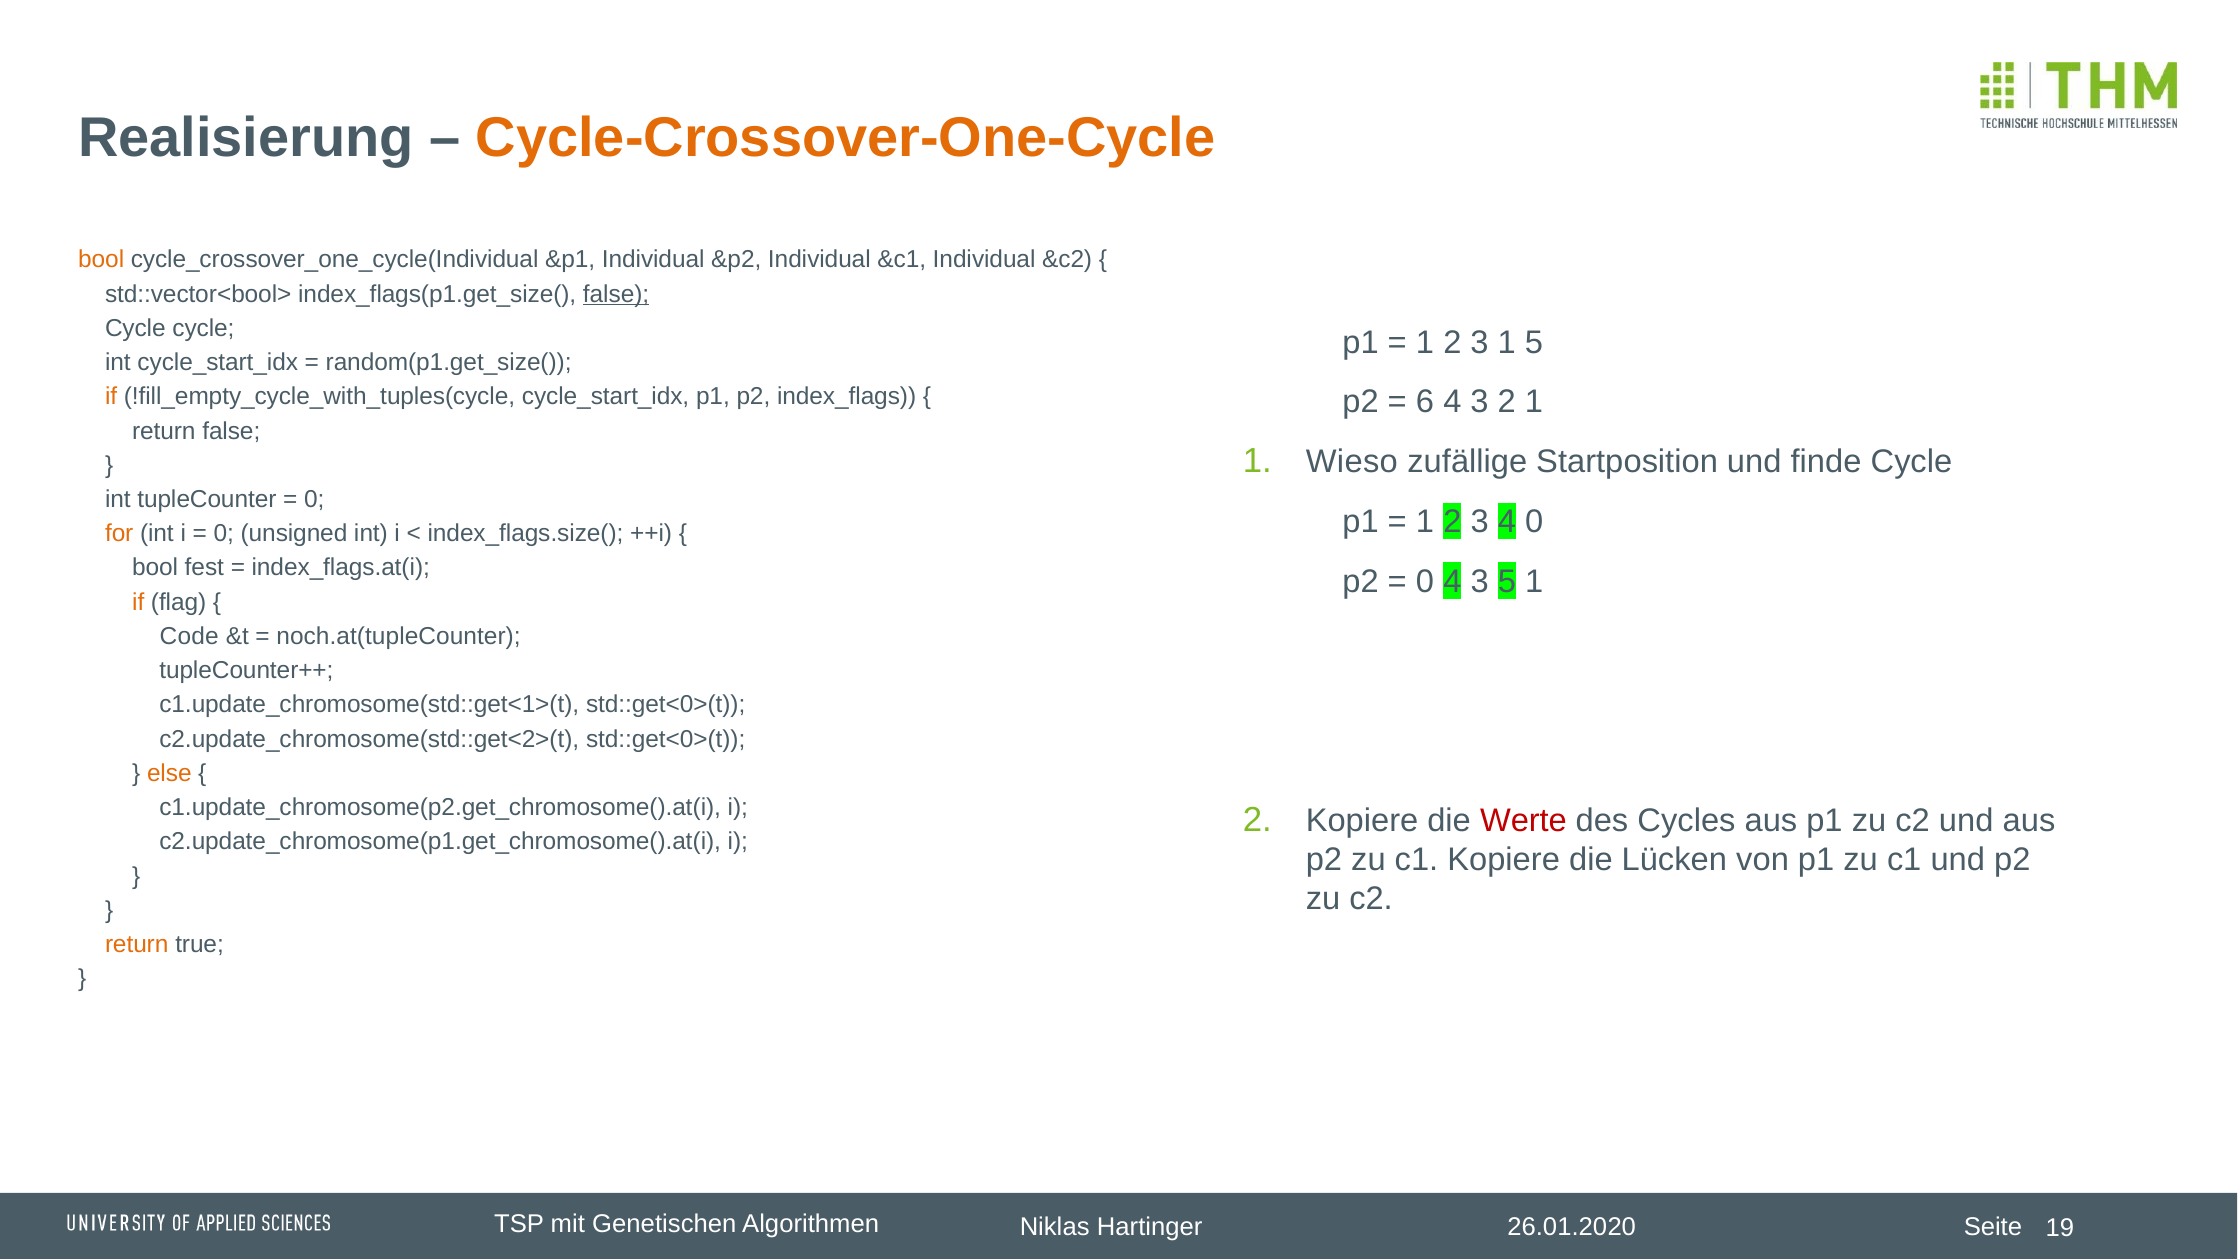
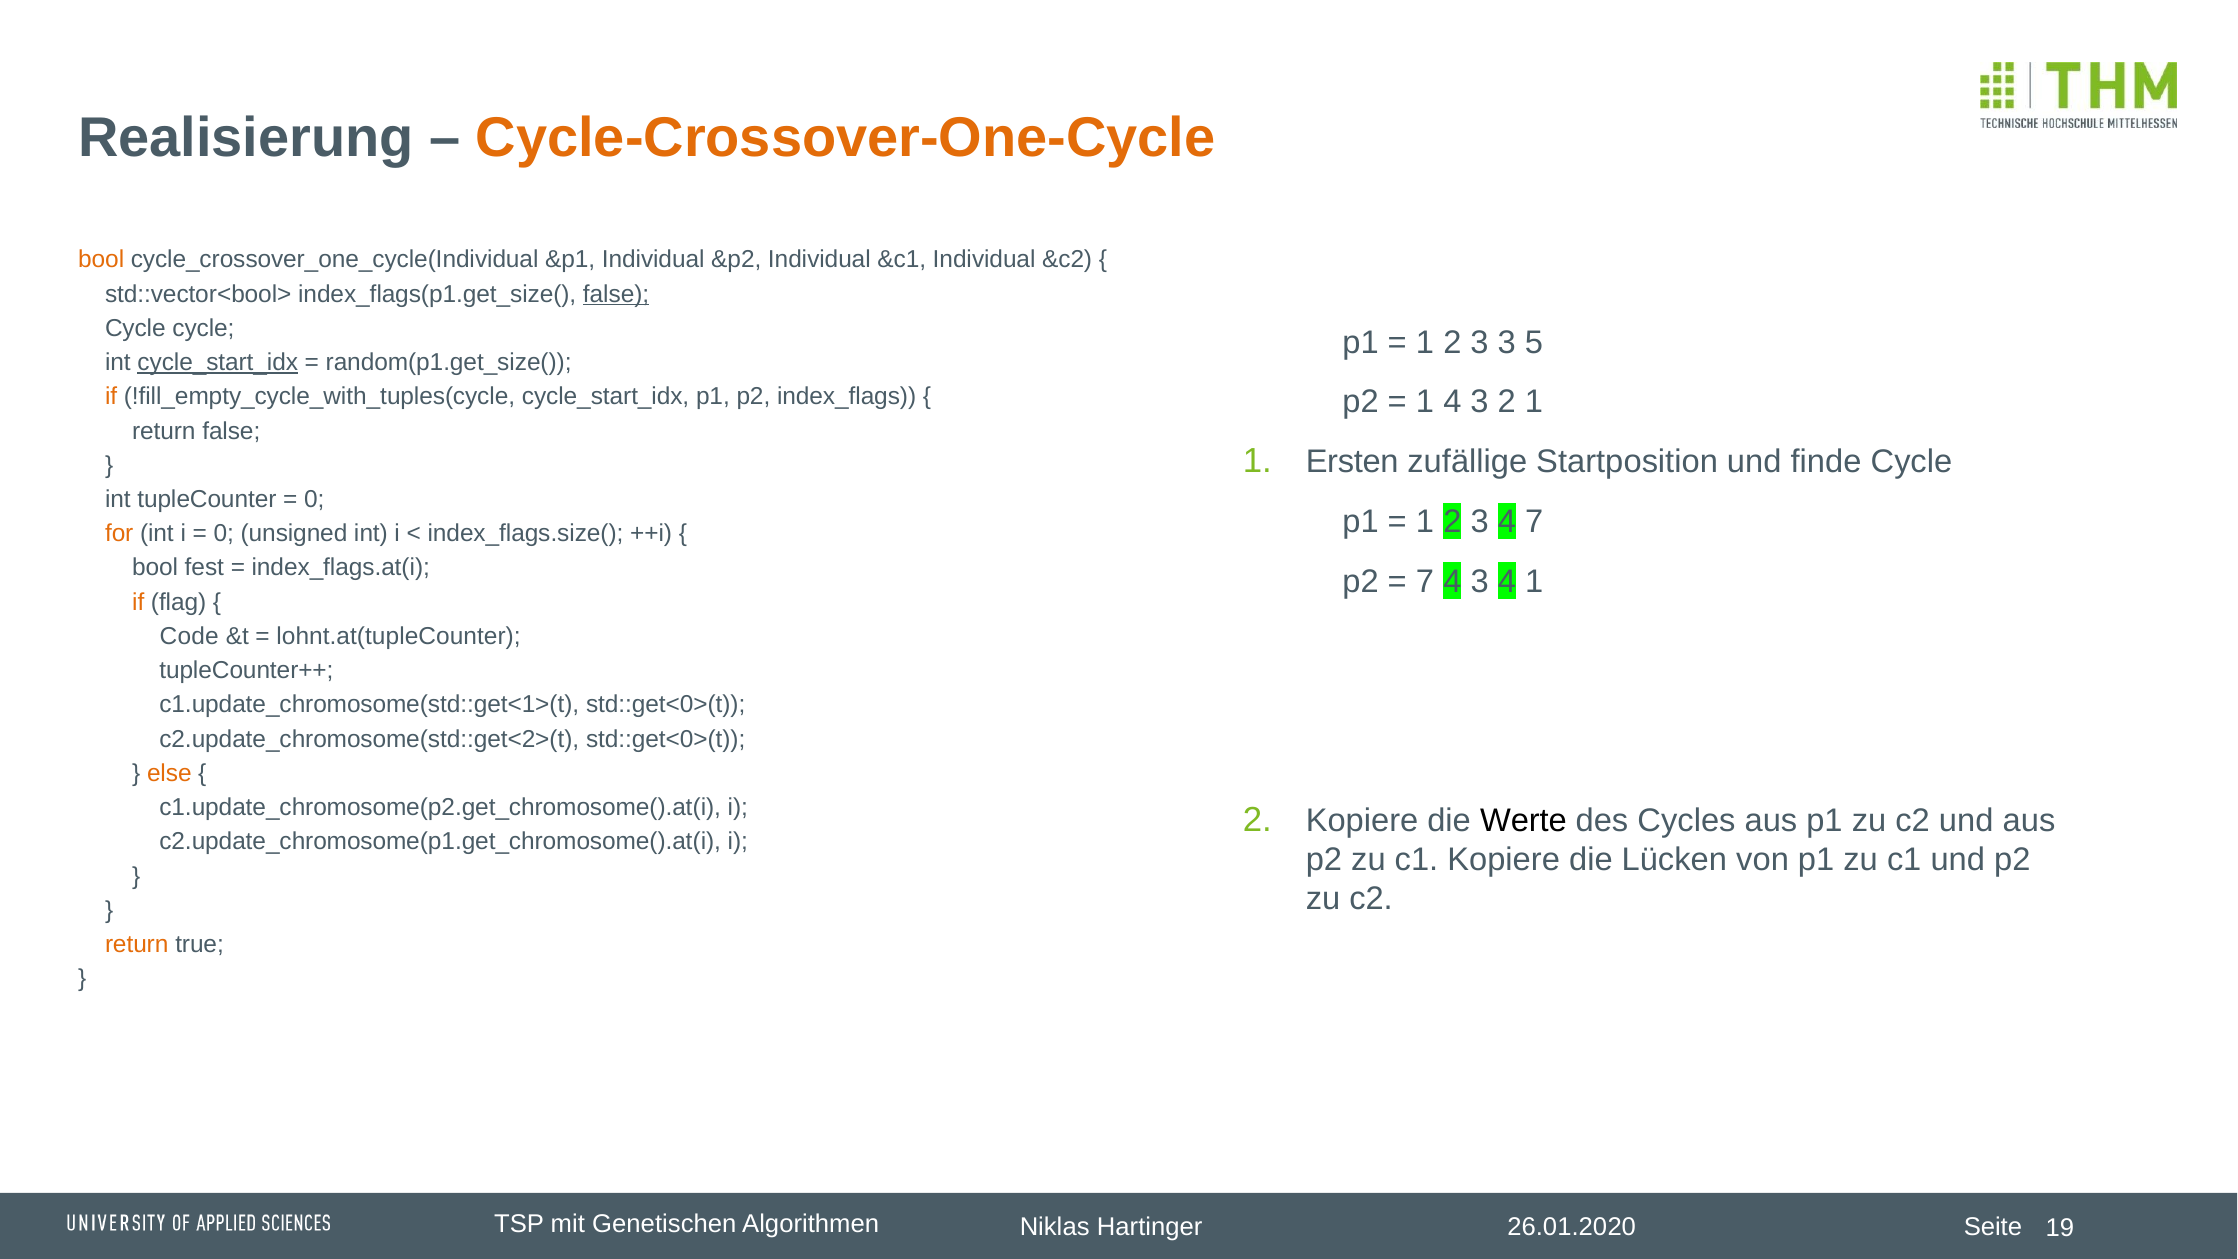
3 1: 1 -> 3
cycle_start_idx at (218, 362) underline: none -> present
6 at (1425, 402): 6 -> 1
Wieso: Wieso -> Ersten
4 0: 0 -> 7
0 at (1425, 581): 0 -> 7
4 3 5: 5 -> 4
noch.at(tupleCounter: noch.at(tupleCounter -> lohnt.at(tupleCounter
Werte colour: red -> black
